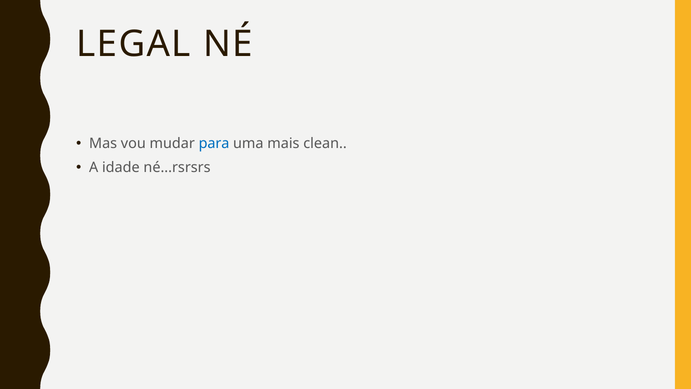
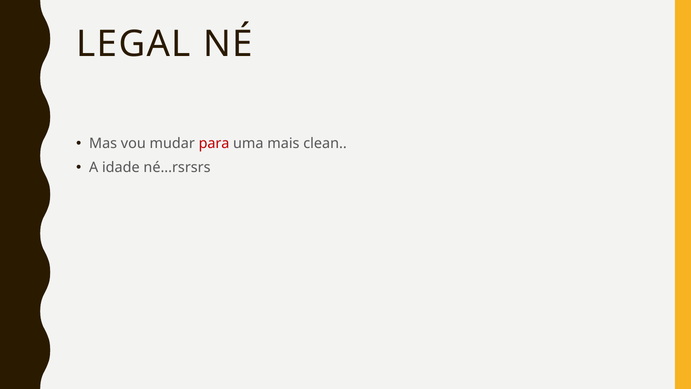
para colour: blue -> red
